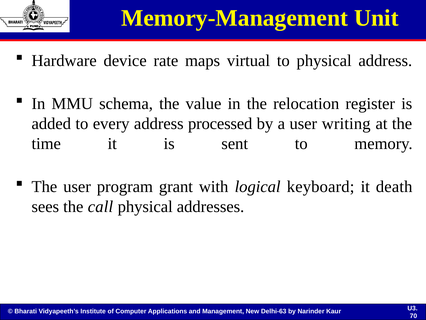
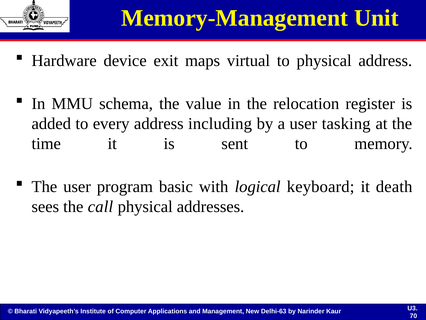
rate: rate -> exit
processed: processed -> including
writing: writing -> tasking
grant: grant -> basic
